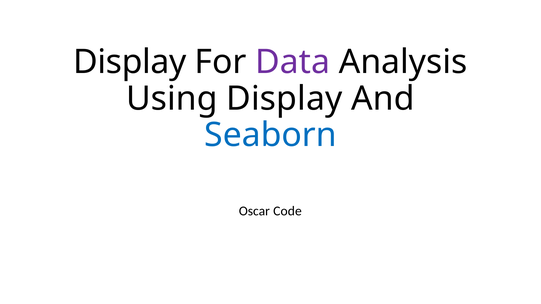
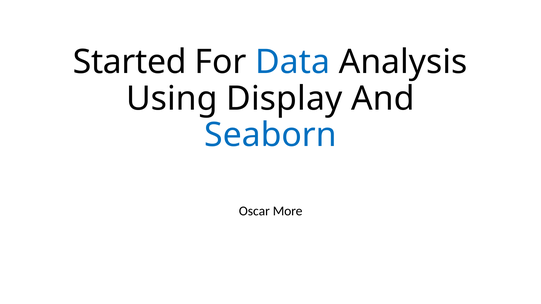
Display at (130, 62): Display -> Started
Data colour: purple -> blue
Code: Code -> More
